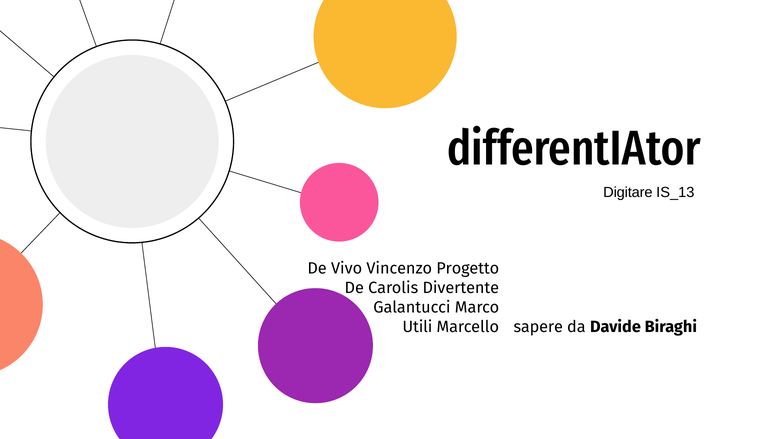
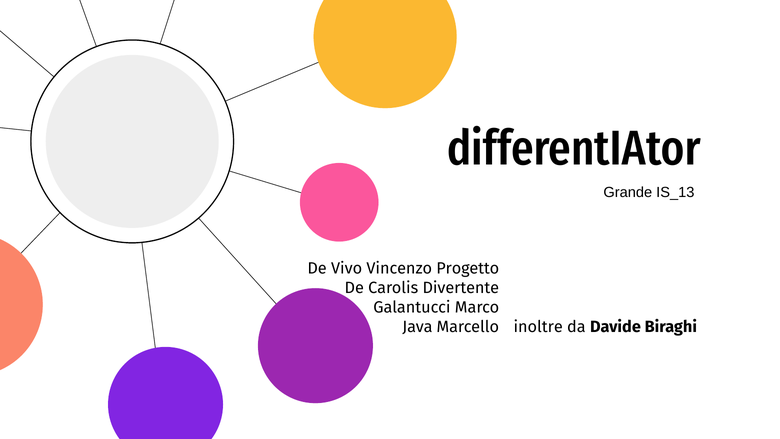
Digitare: Digitare -> Grande
Utili: Utili -> Java
sapere: sapere -> inoltre
